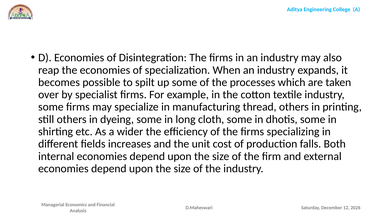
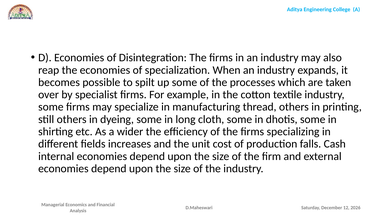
Both: Both -> Cash
